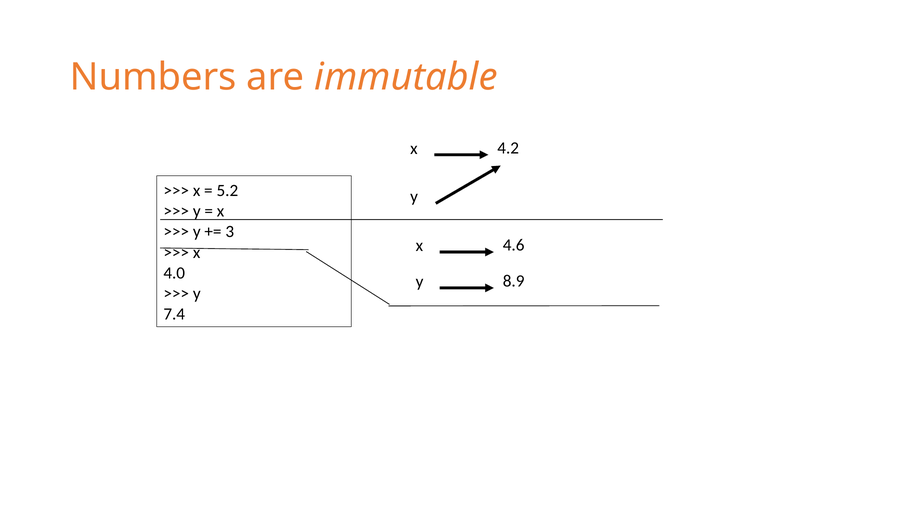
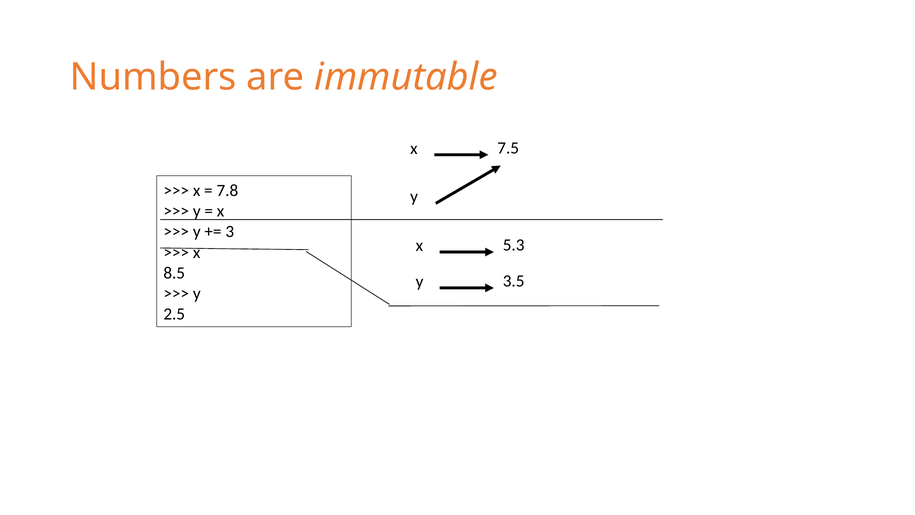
4.2: 4.2 -> 7.5
5.2: 5.2 -> 7.8
4.6: 4.6 -> 5.3
4.0: 4.0 -> 8.5
8.9: 8.9 -> 3.5
7.4: 7.4 -> 2.5
